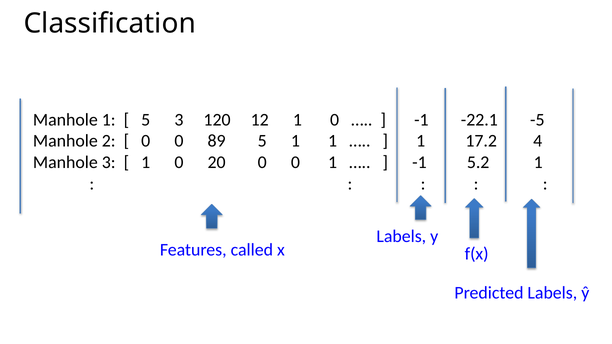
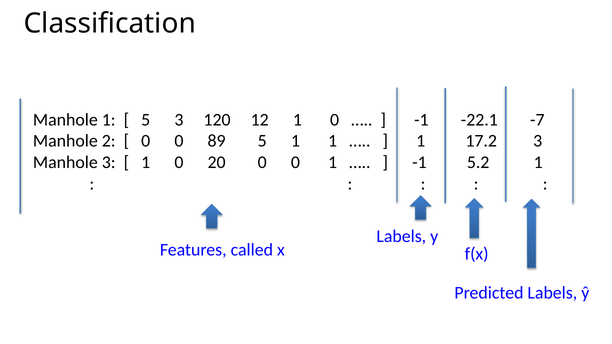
-5: -5 -> -7
17.2 4: 4 -> 3
